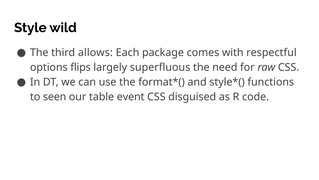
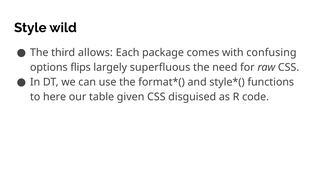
respectful: respectful -> confusing
seen: seen -> here
event: event -> given
